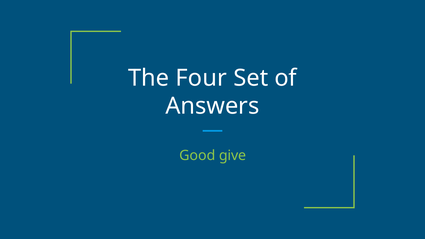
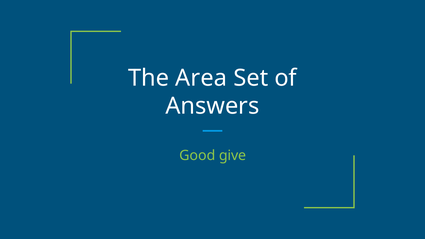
Four: Four -> Area
